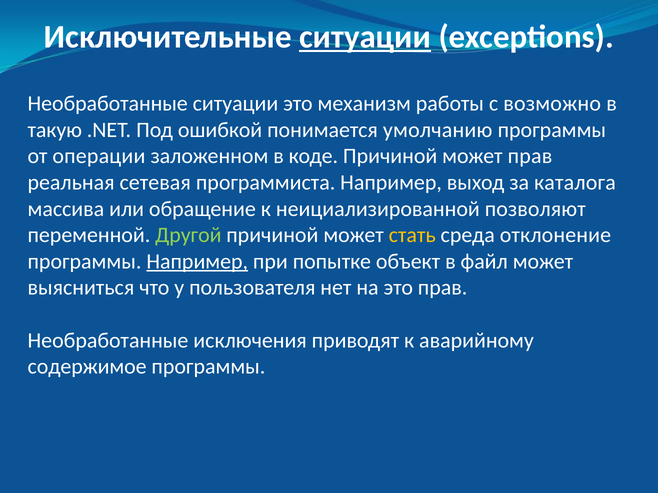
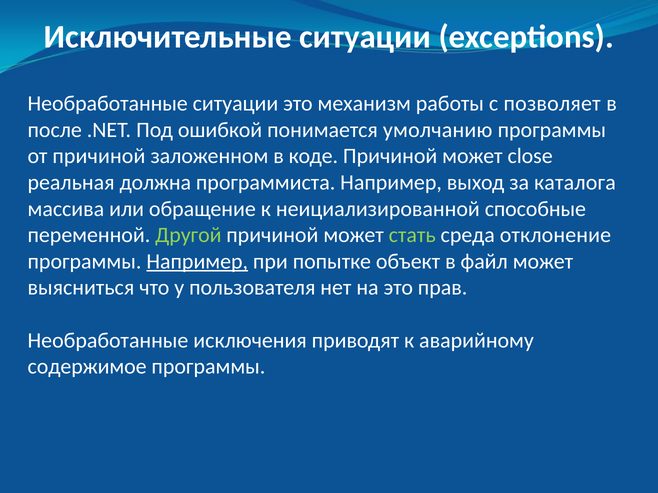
ситуации at (365, 37) underline: present -> none
возможно: возможно -> позволяет
такую: такую -> после
от операции: операции -> причиной
может прав: прав -> close
сетевая: сетевая -> должна
позволяют: позволяют -> способные
стать colour: yellow -> light green
